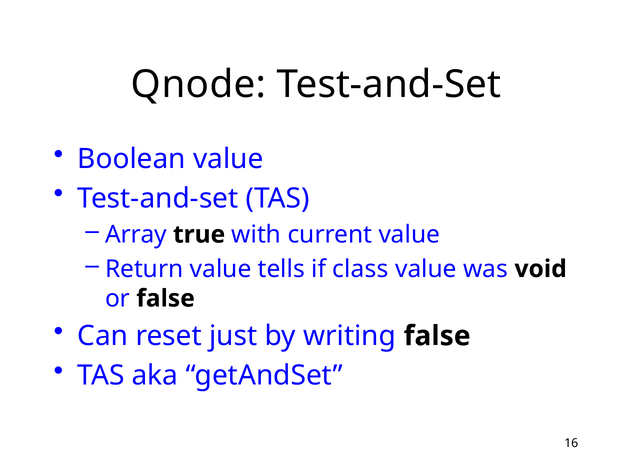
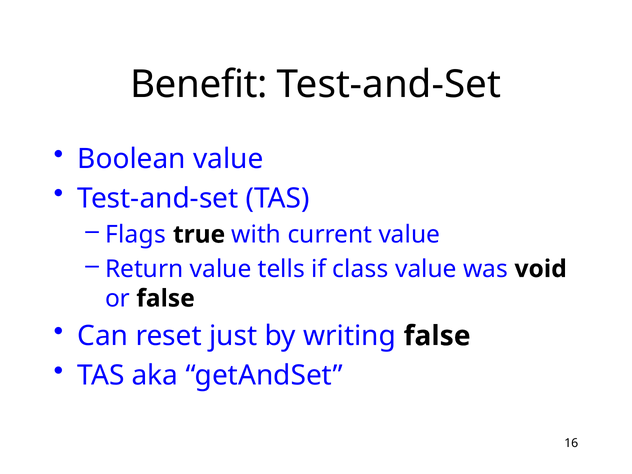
Qnode: Qnode -> Benefit
Array: Array -> Flags
